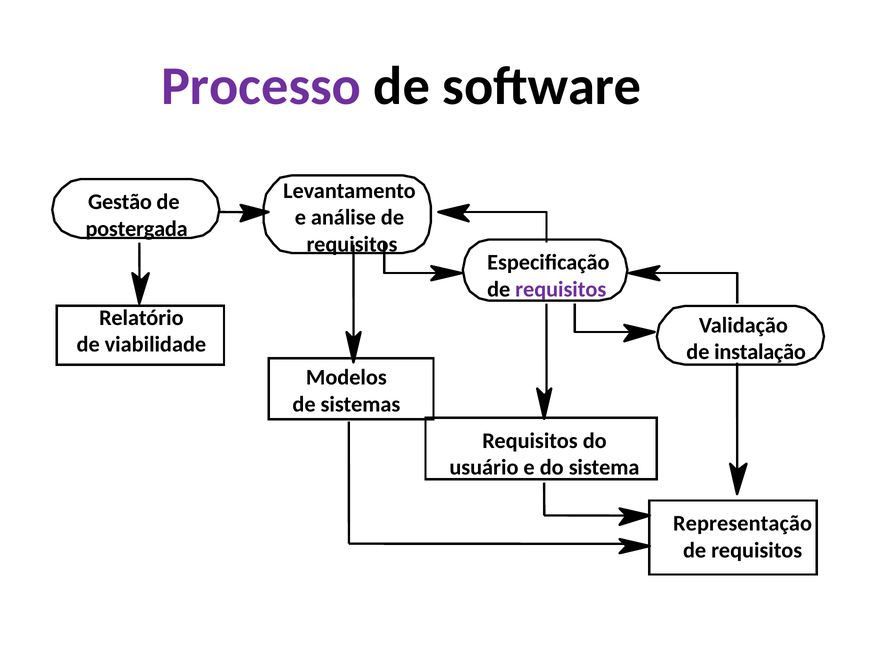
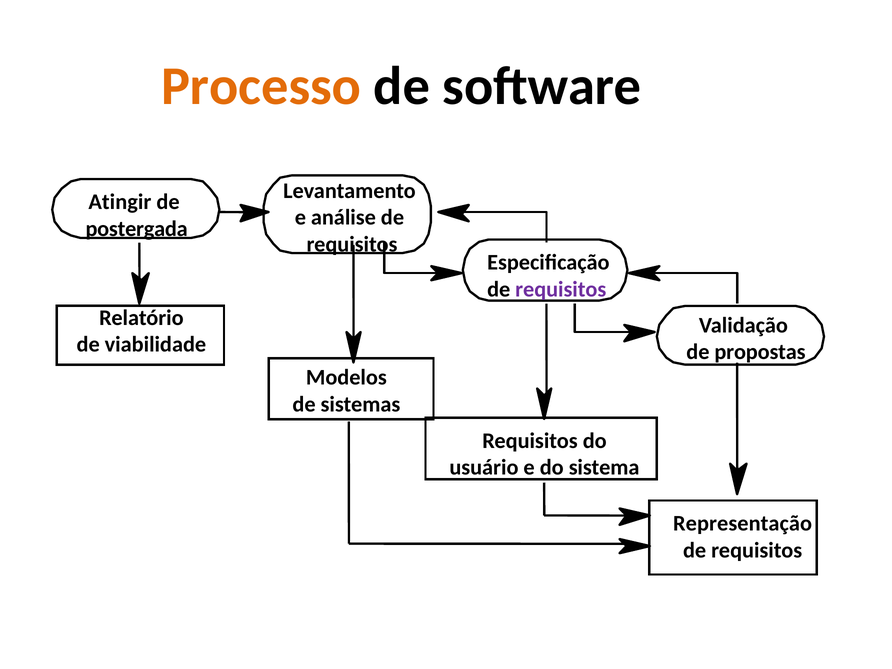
Processo colour: purple -> orange
Gestão: Gestão -> Atingir
instalação: instalação -> propostas
